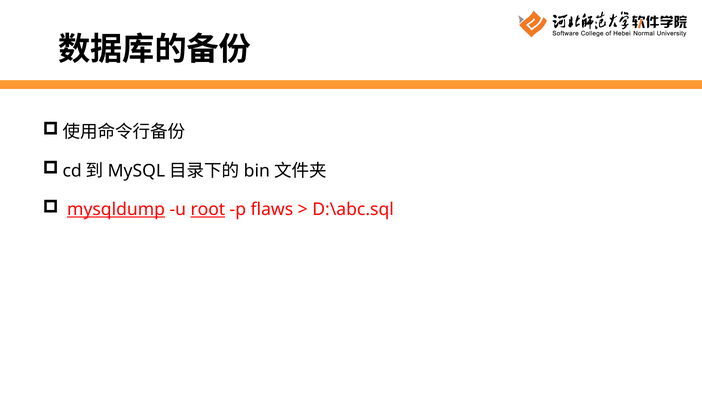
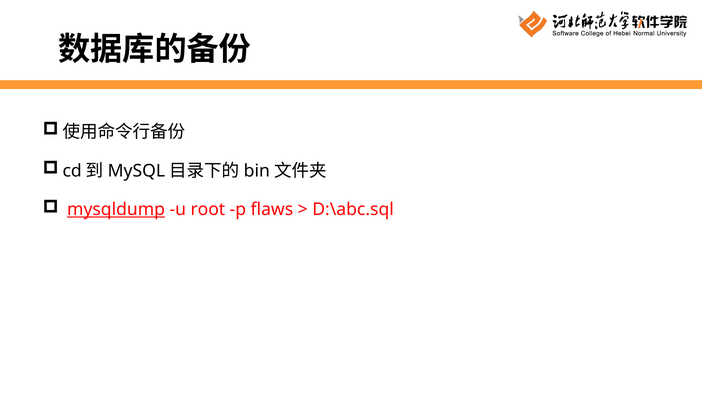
root underline: present -> none
